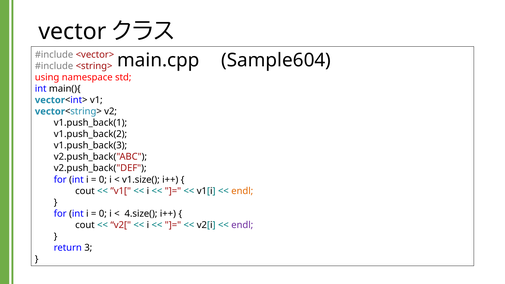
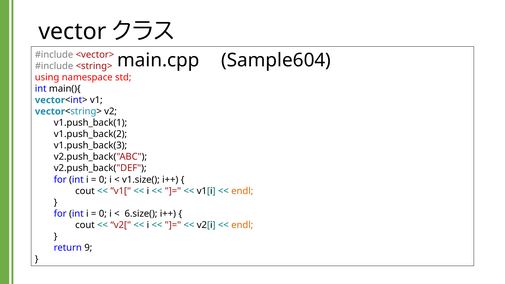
4.size(: 4.size( -> 6.size(
endl at (242, 225) colour: purple -> orange
3: 3 -> 9
